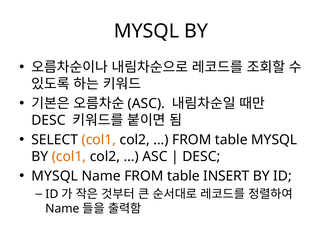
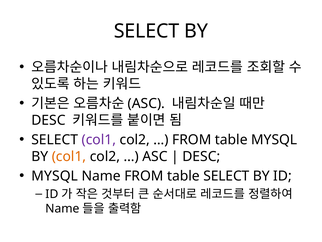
MYSQL at (146, 31): MYSQL -> SELECT
col1 at (99, 140) colour: orange -> purple
table INSERT: INSERT -> SELECT
